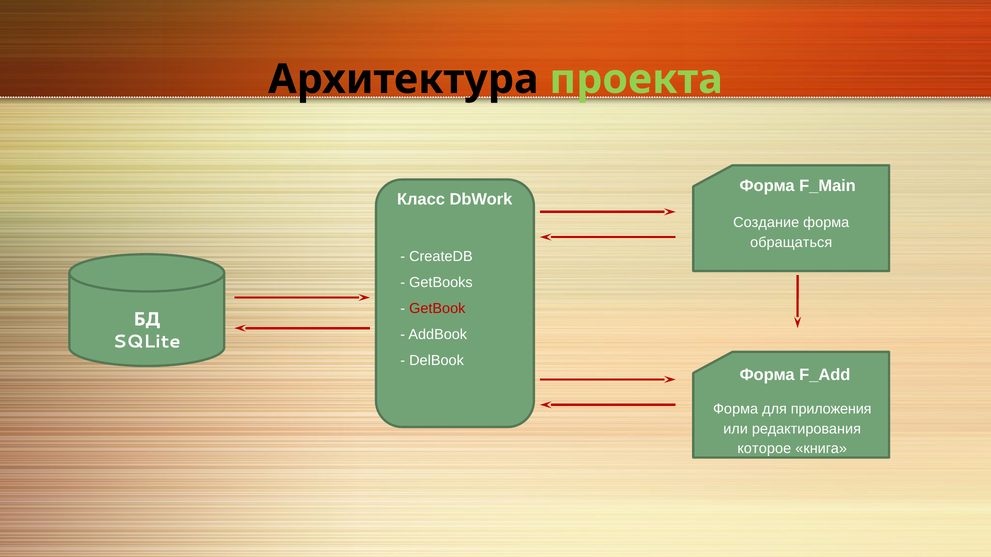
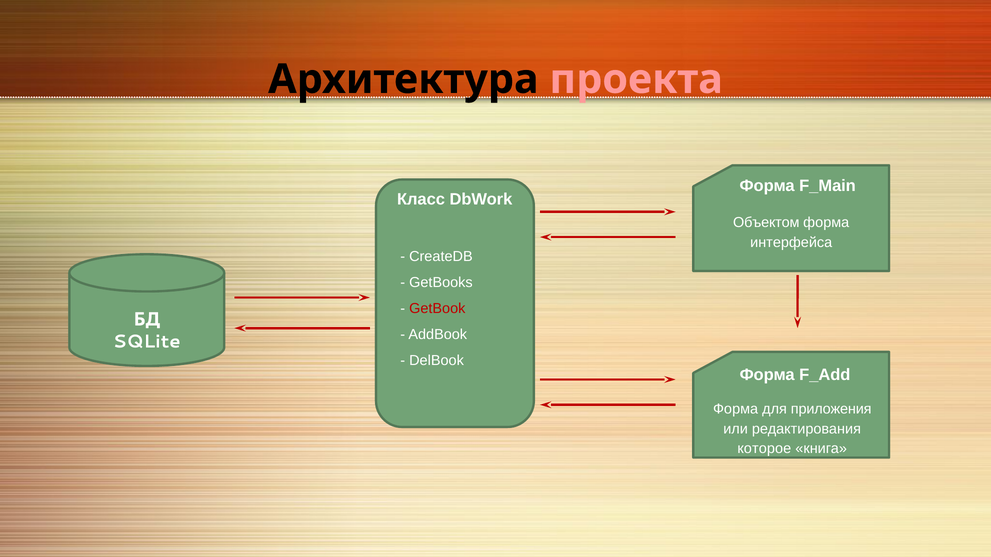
проекта colour: light green -> pink
Создание: Создание -> Объектом
обращаться: обращаться -> интерфейса
